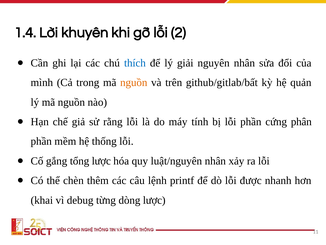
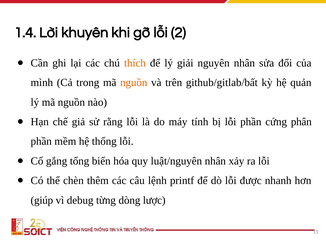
thích colour: blue -> orange
tổng lược: lược -> biến
khai: khai -> giúp
